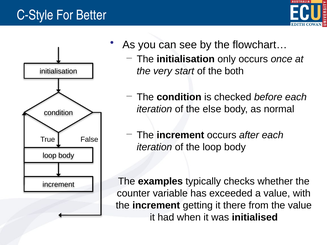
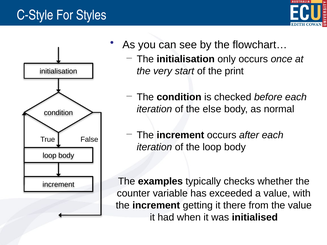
Better: Better -> Styles
both: both -> print
